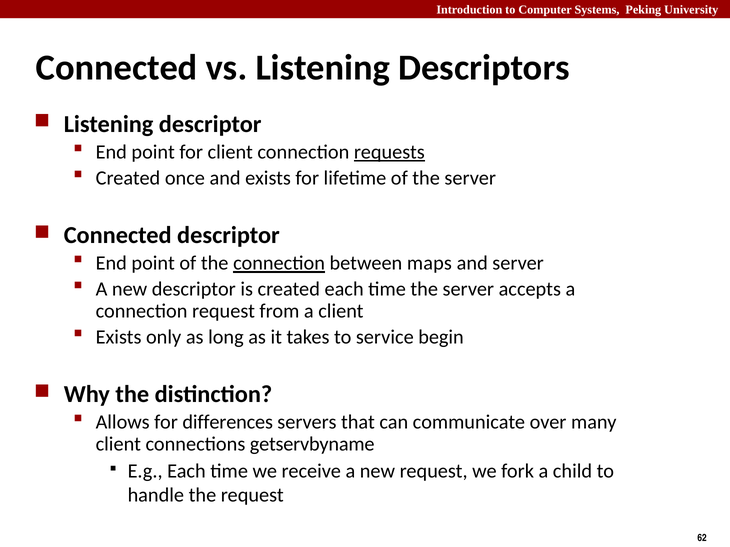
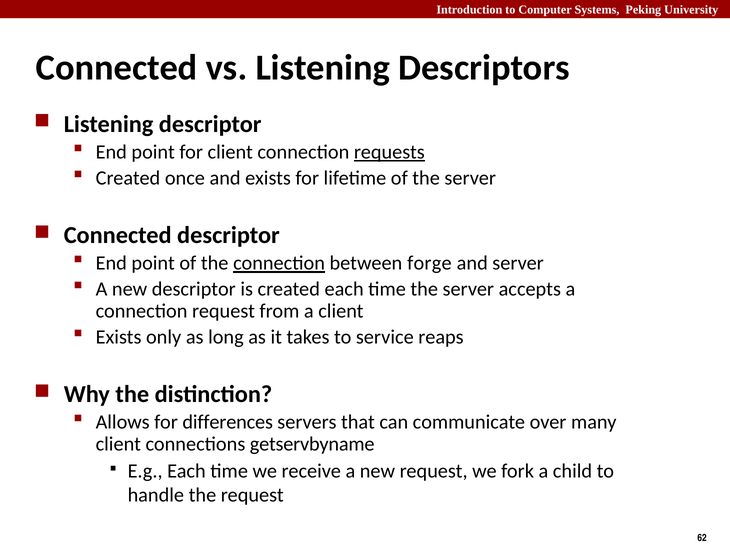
maps: maps -> forge
begin: begin -> reaps
